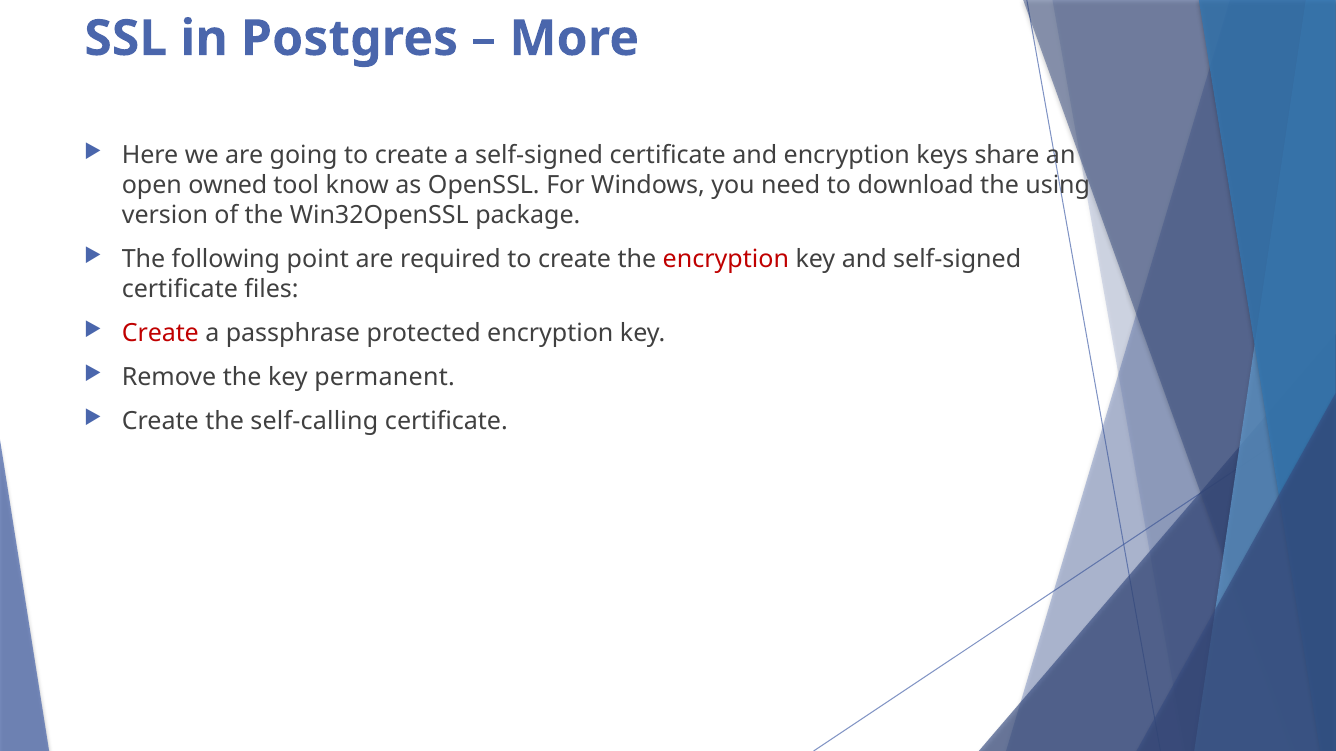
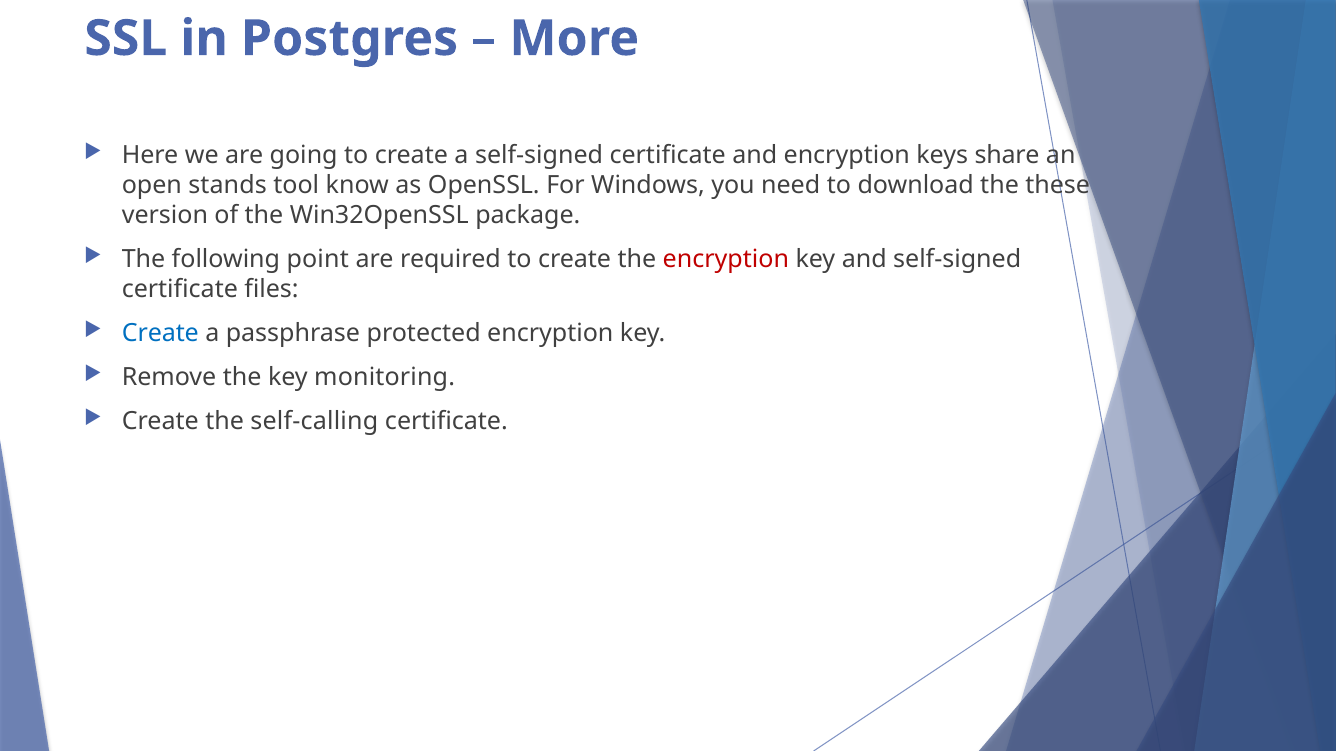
owned: owned -> stands
using: using -> these
Create at (160, 334) colour: red -> blue
permanent: permanent -> monitoring
